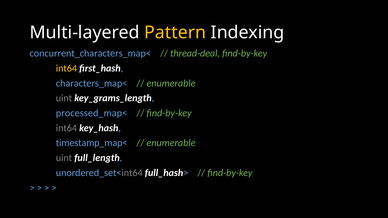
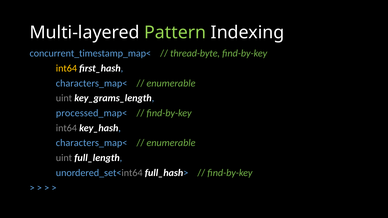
Pattern colour: yellow -> light green
concurrent_characters_map<: concurrent_characters_map< -> concurrent_timestamp_map<
thread-deal: thread-deal -> thread-byte
timestamp_map< at (92, 143): timestamp_map< -> characters_map<
